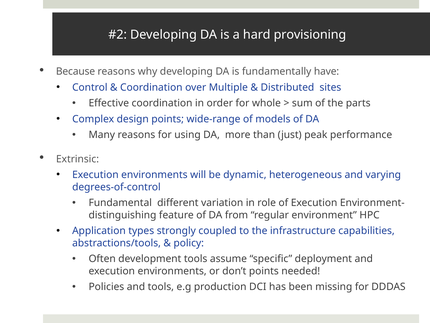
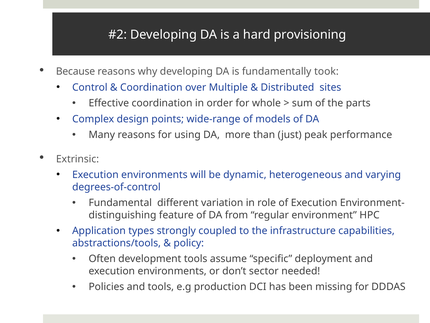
have: have -> took
don’t points: points -> sector
